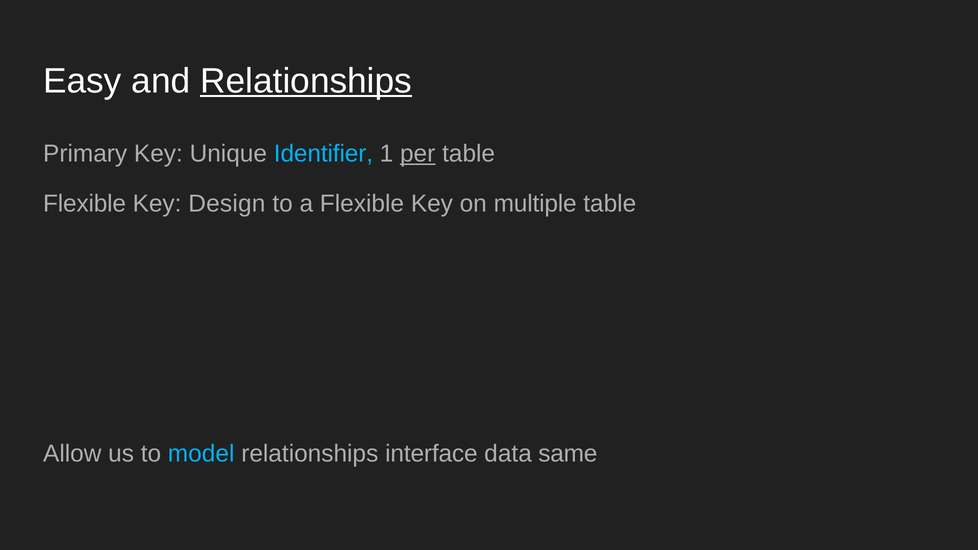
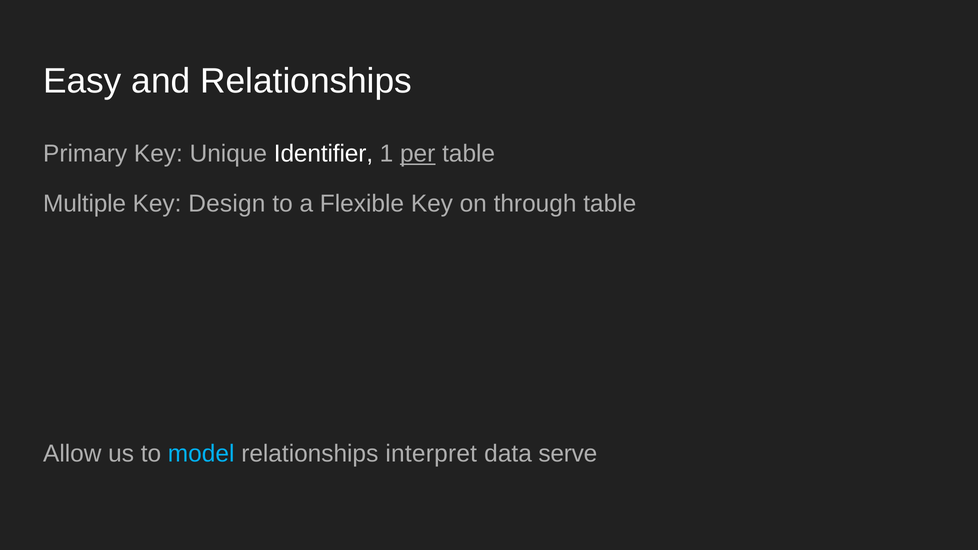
Relationships at (306, 81) underline: present -> none
Identifier colour: light blue -> white
Flexible at (85, 204): Flexible -> Multiple
multiple: multiple -> through
interface: interface -> interpret
same: same -> serve
